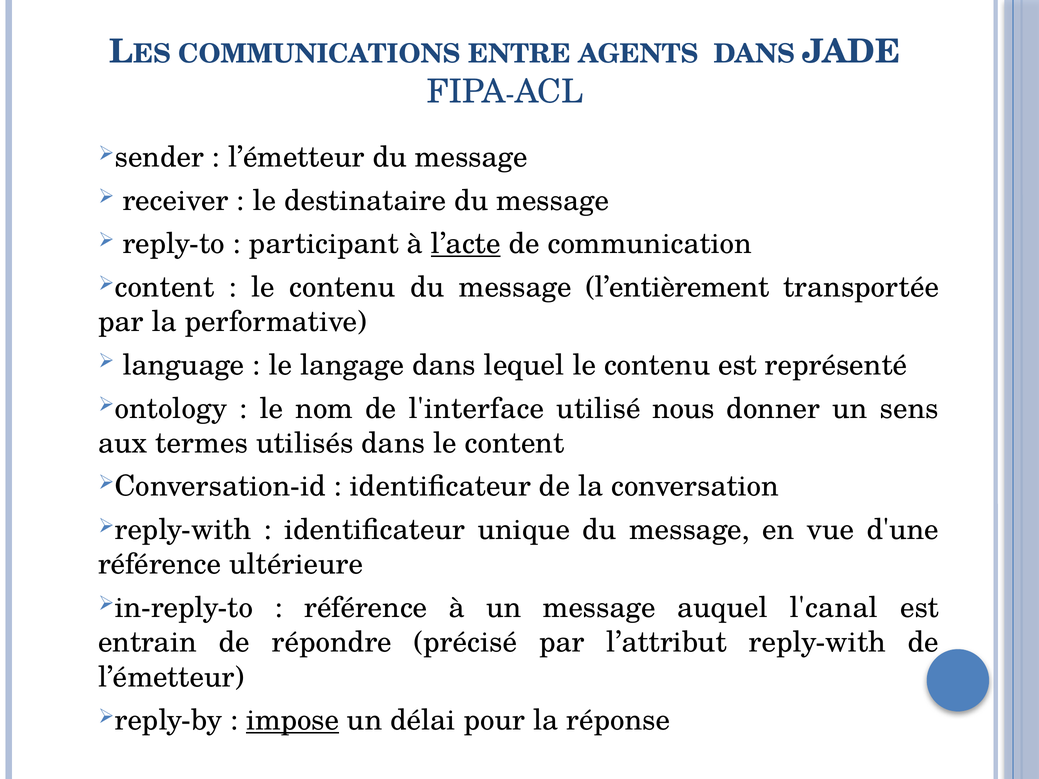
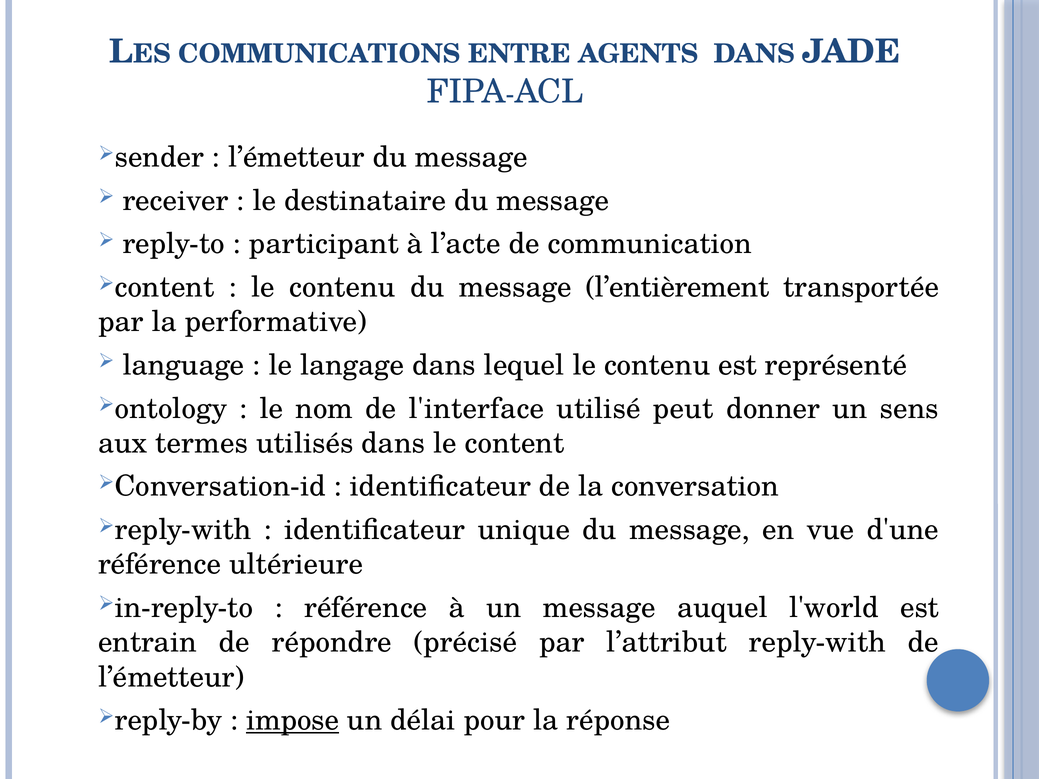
l’acte underline: present -> none
nous: nous -> peut
l'canal: l'canal -> l'world
